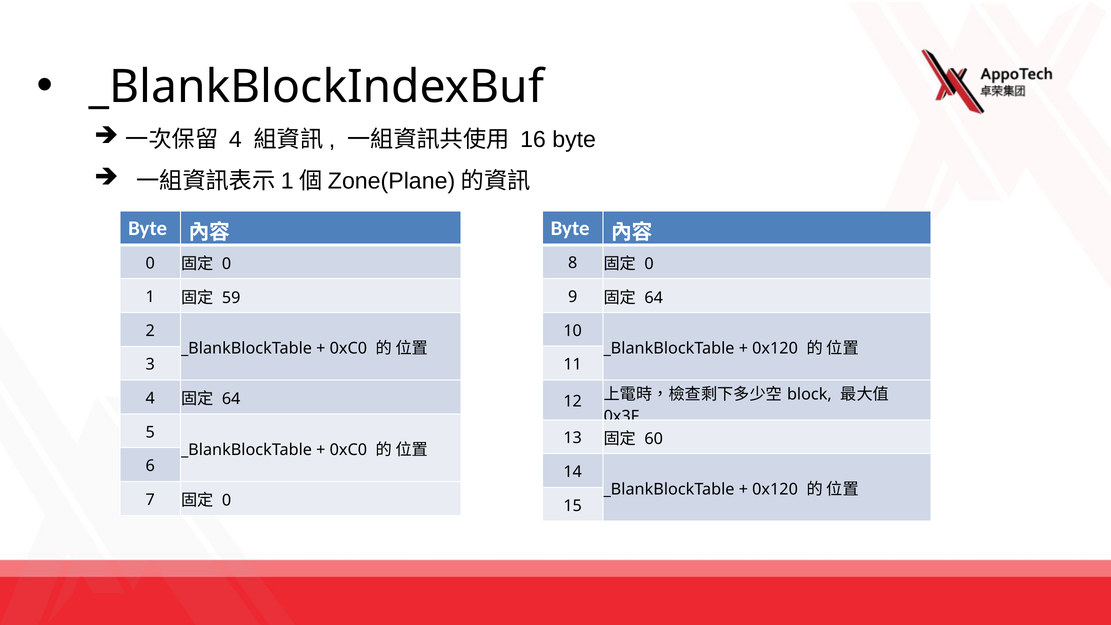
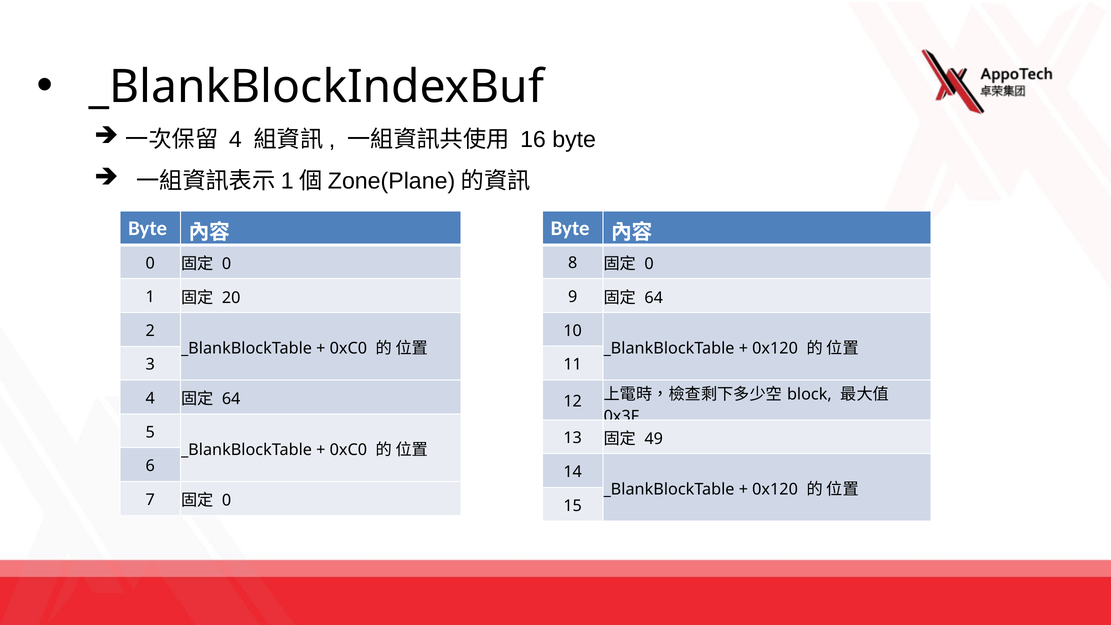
59: 59 -> 20
60: 60 -> 49
